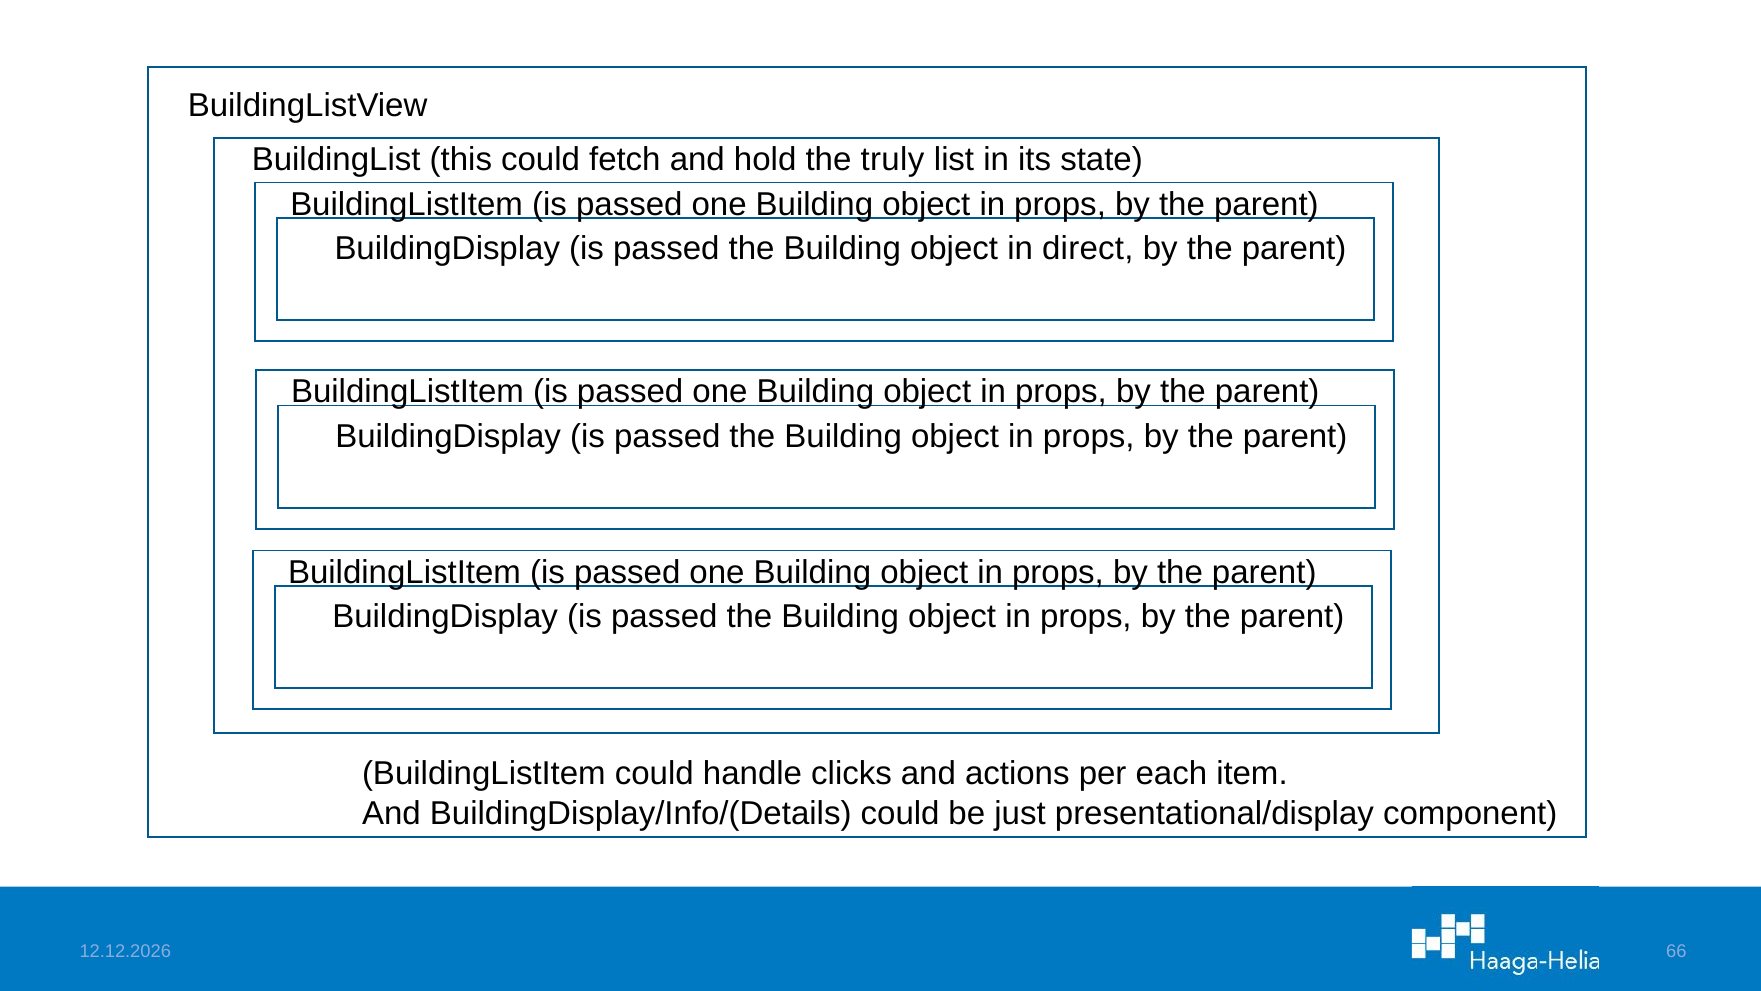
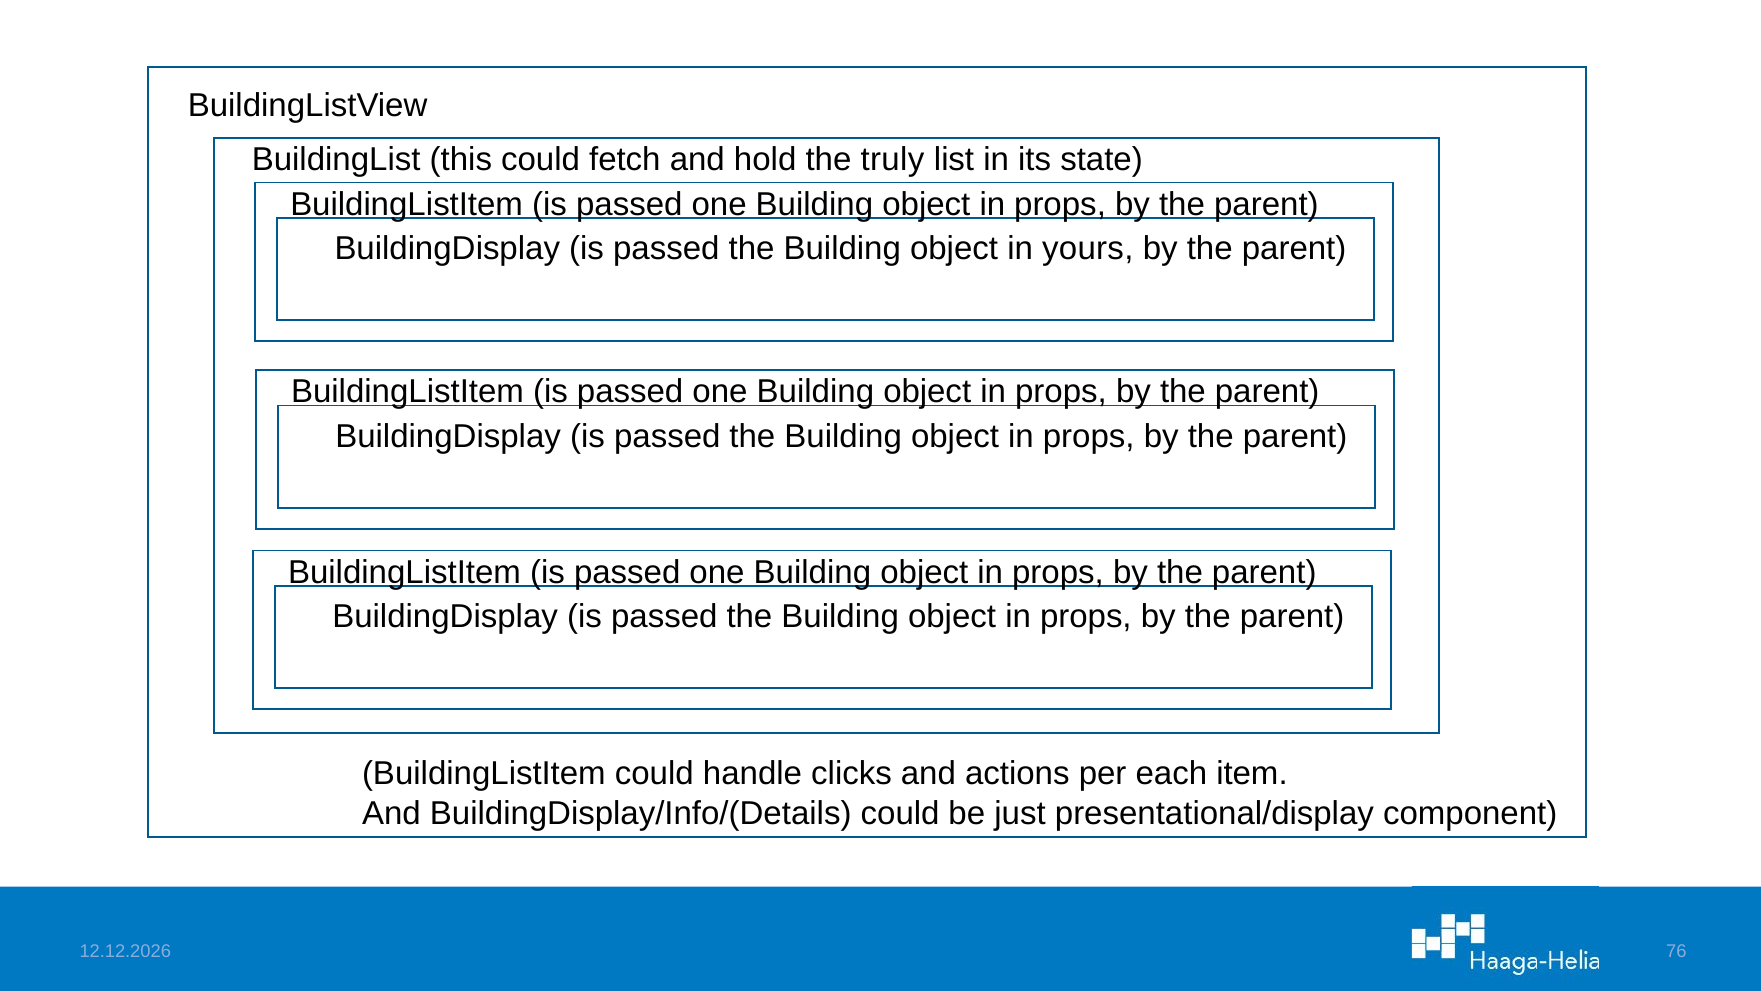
direct: direct -> yours
66: 66 -> 76
